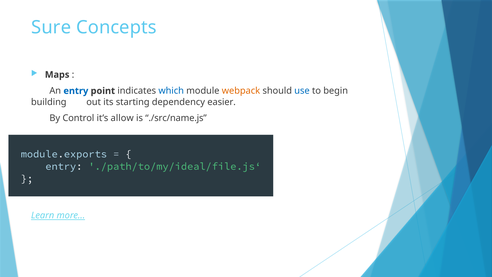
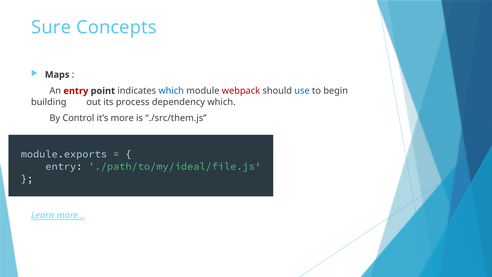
entry at (76, 91) colour: blue -> red
webpack colour: orange -> red
starting: starting -> process
dependency easier: easier -> which
it’s allow: allow -> more
./src/name.js: ./src/name.js -> ./src/them.js
